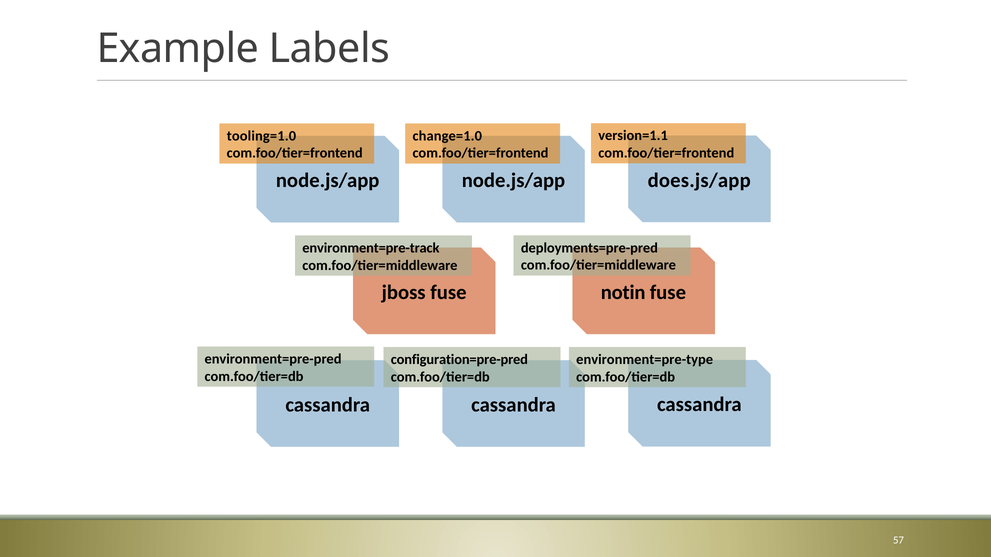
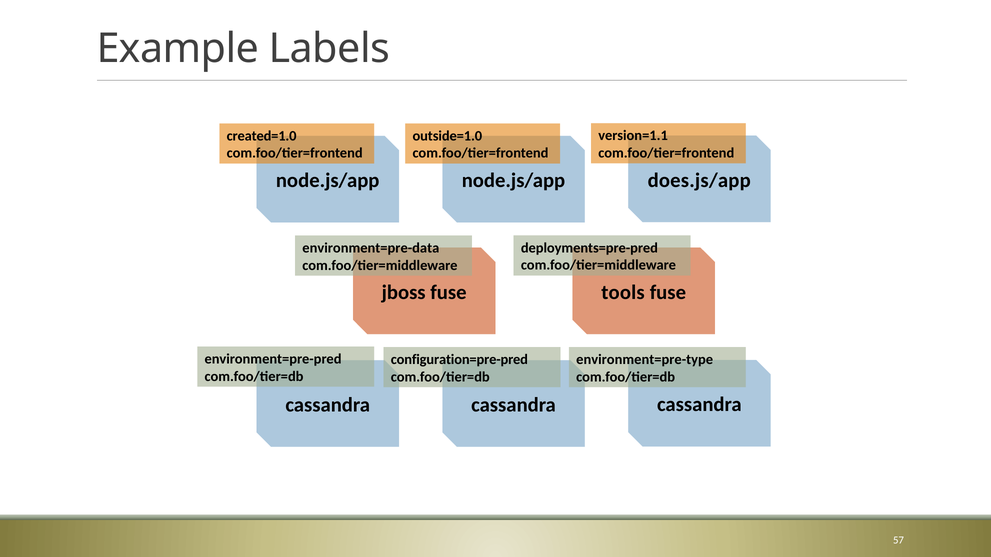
tooling=1.0: tooling=1.0 -> created=1.0
change=1.0: change=1.0 -> outside=1.0
environment=pre-track: environment=pre-track -> environment=pre-data
notin: notin -> tools
